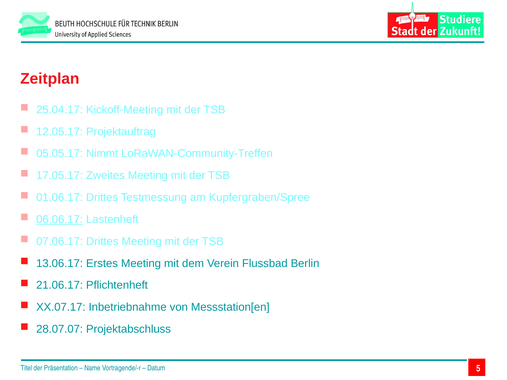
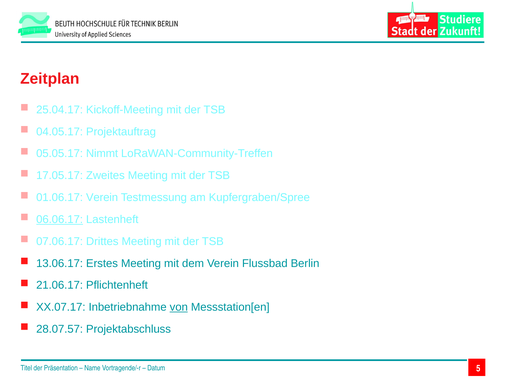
12.05.17: 12.05.17 -> 04.05.17
01.06.17 Drittes: Drittes -> Verein
von underline: none -> present
28.07.07: 28.07.07 -> 28.07.57
